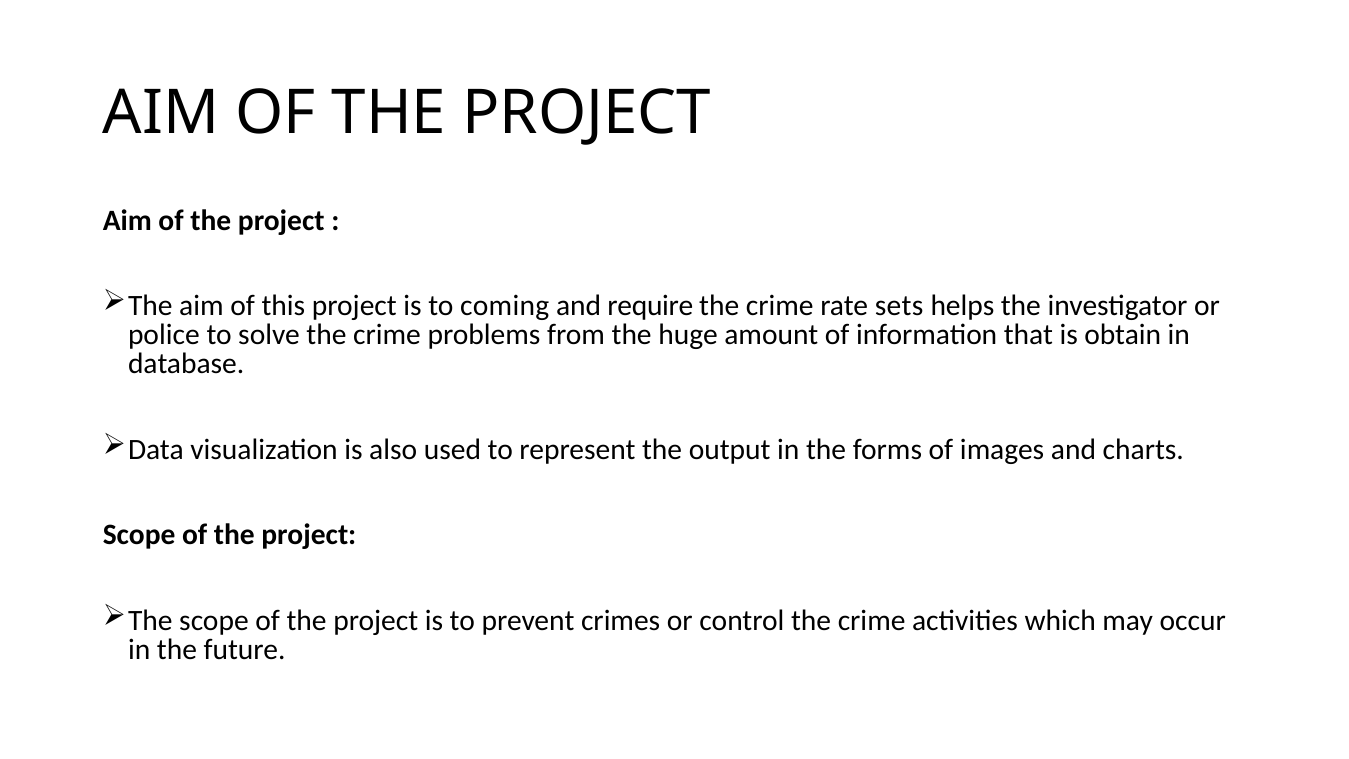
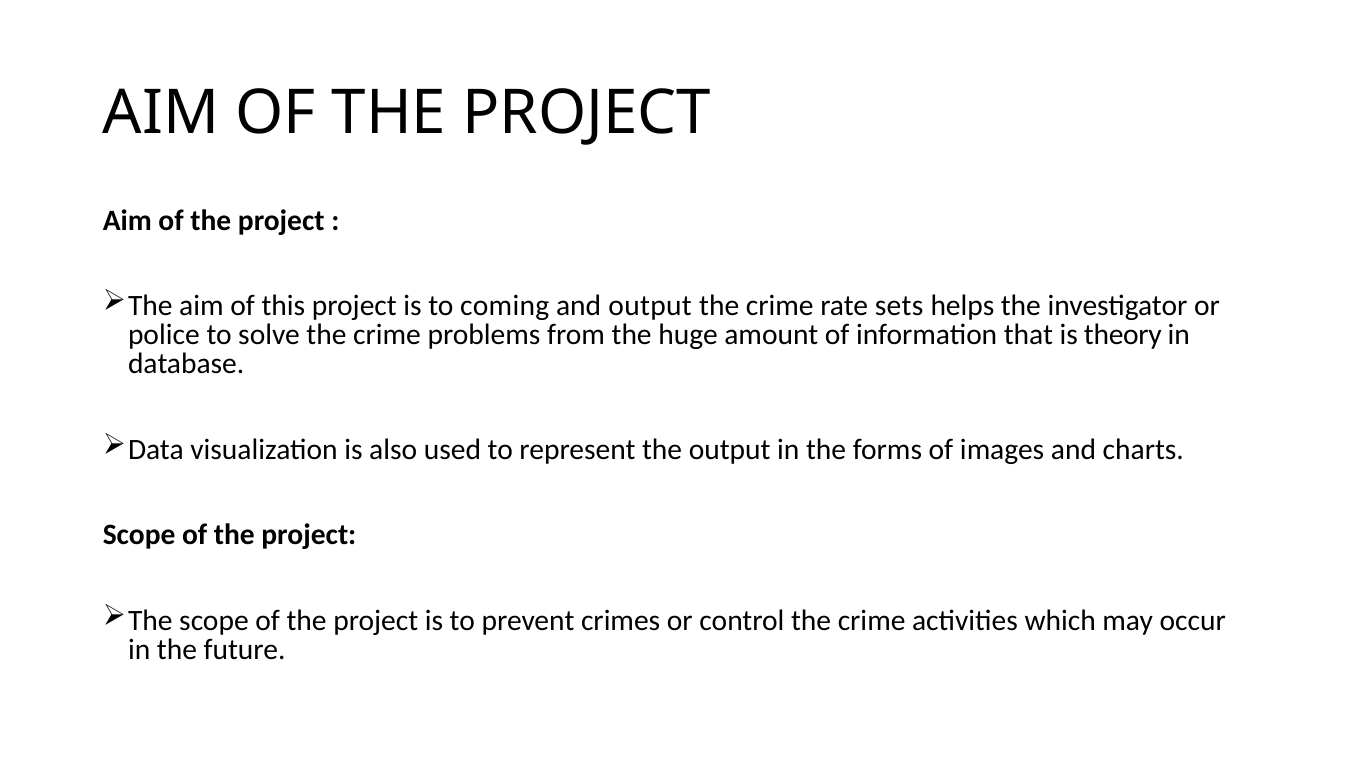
and require: require -> output
obtain: obtain -> theory
